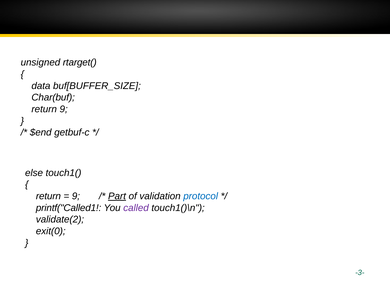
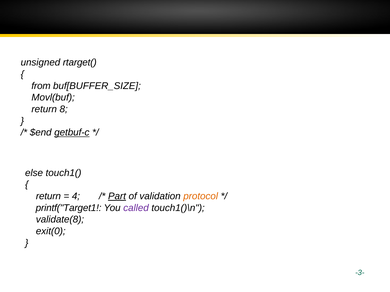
data: data -> from
Char(buf: Char(buf -> Movl(buf
return 9: 9 -> 8
getbuf-c underline: none -> present
9 at (76, 197): 9 -> 4
protocol colour: blue -> orange
printf("Called1: printf("Called1 -> printf("Target1
validate(2: validate(2 -> validate(8
